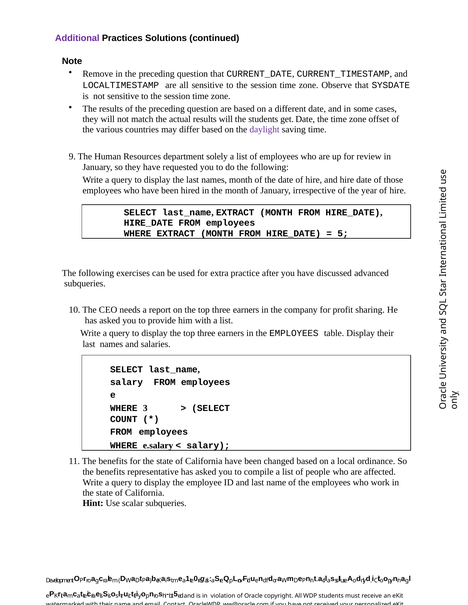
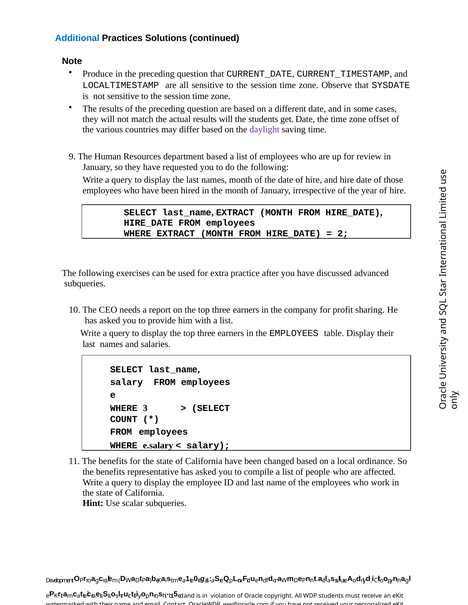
Additional colour: purple -> blue
Remove: Remove -> Produce
department solely: solely -> based
5 at (343, 234): 5 -> 2
